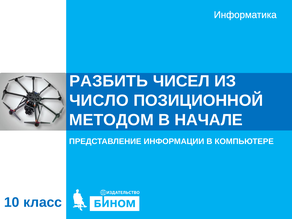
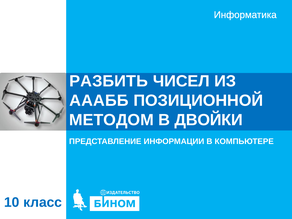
ЧИСЛО: ЧИСЛО -> АААББ
НАЧАЛЕ: НАЧАЛЕ -> ДВОЙКИ
